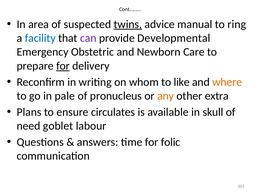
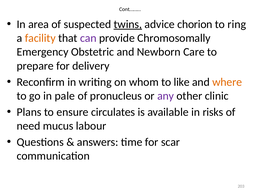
manual: manual -> chorion
facility colour: blue -> orange
Developmental: Developmental -> Chromosomally
for at (63, 66) underline: present -> none
any colour: orange -> purple
extra: extra -> clinic
skull: skull -> risks
goblet: goblet -> mucus
folic: folic -> scar
